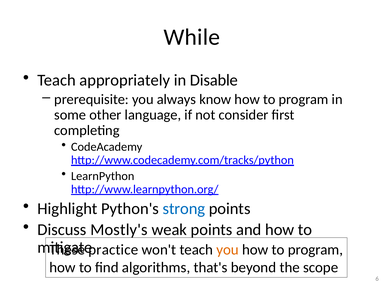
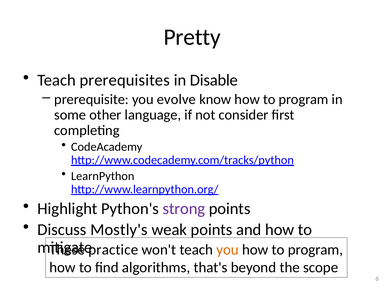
While: While -> Pretty
appropriately: appropriately -> prerequisites
always: always -> evolve
strong colour: blue -> purple
